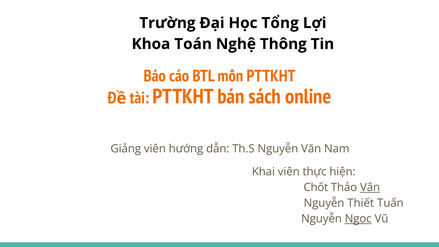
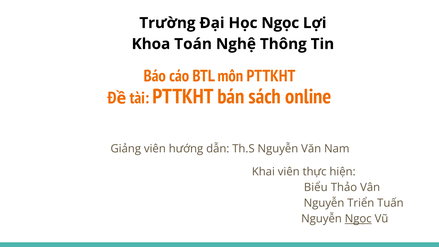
Học Tổng: Tổng -> Ngọc
Chốt: Chốt -> Biểu
Vân underline: present -> none
Thiết: Thiết -> Triển
